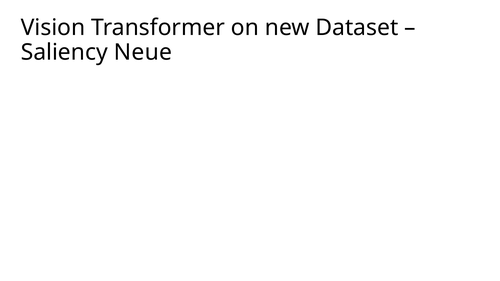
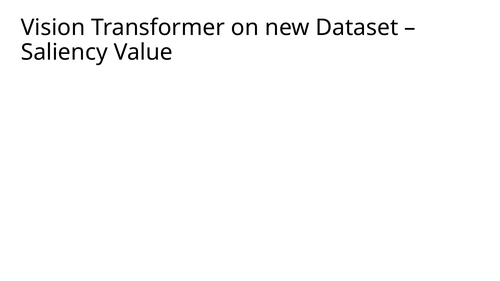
Neue: Neue -> Value
